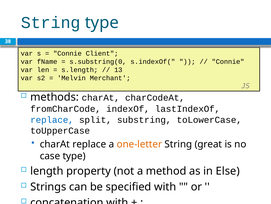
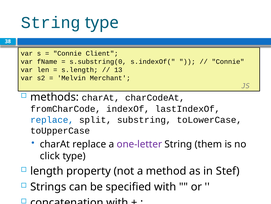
one-letter colour: orange -> purple
great: great -> them
case: case -> click
Else: Else -> Stef
